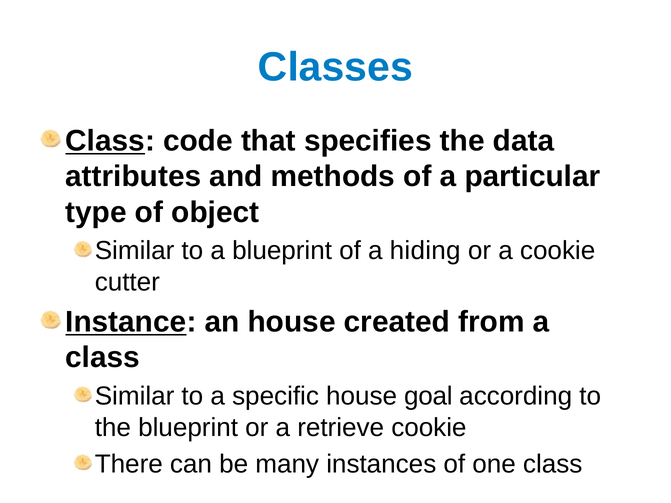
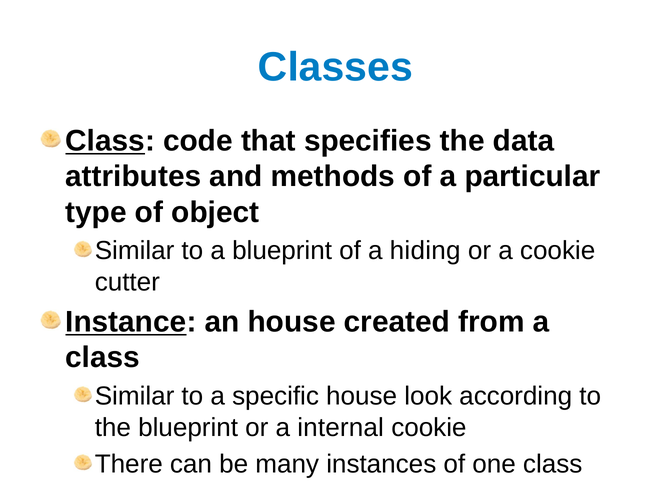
goal: goal -> look
retrieve: retrieve -> internal
